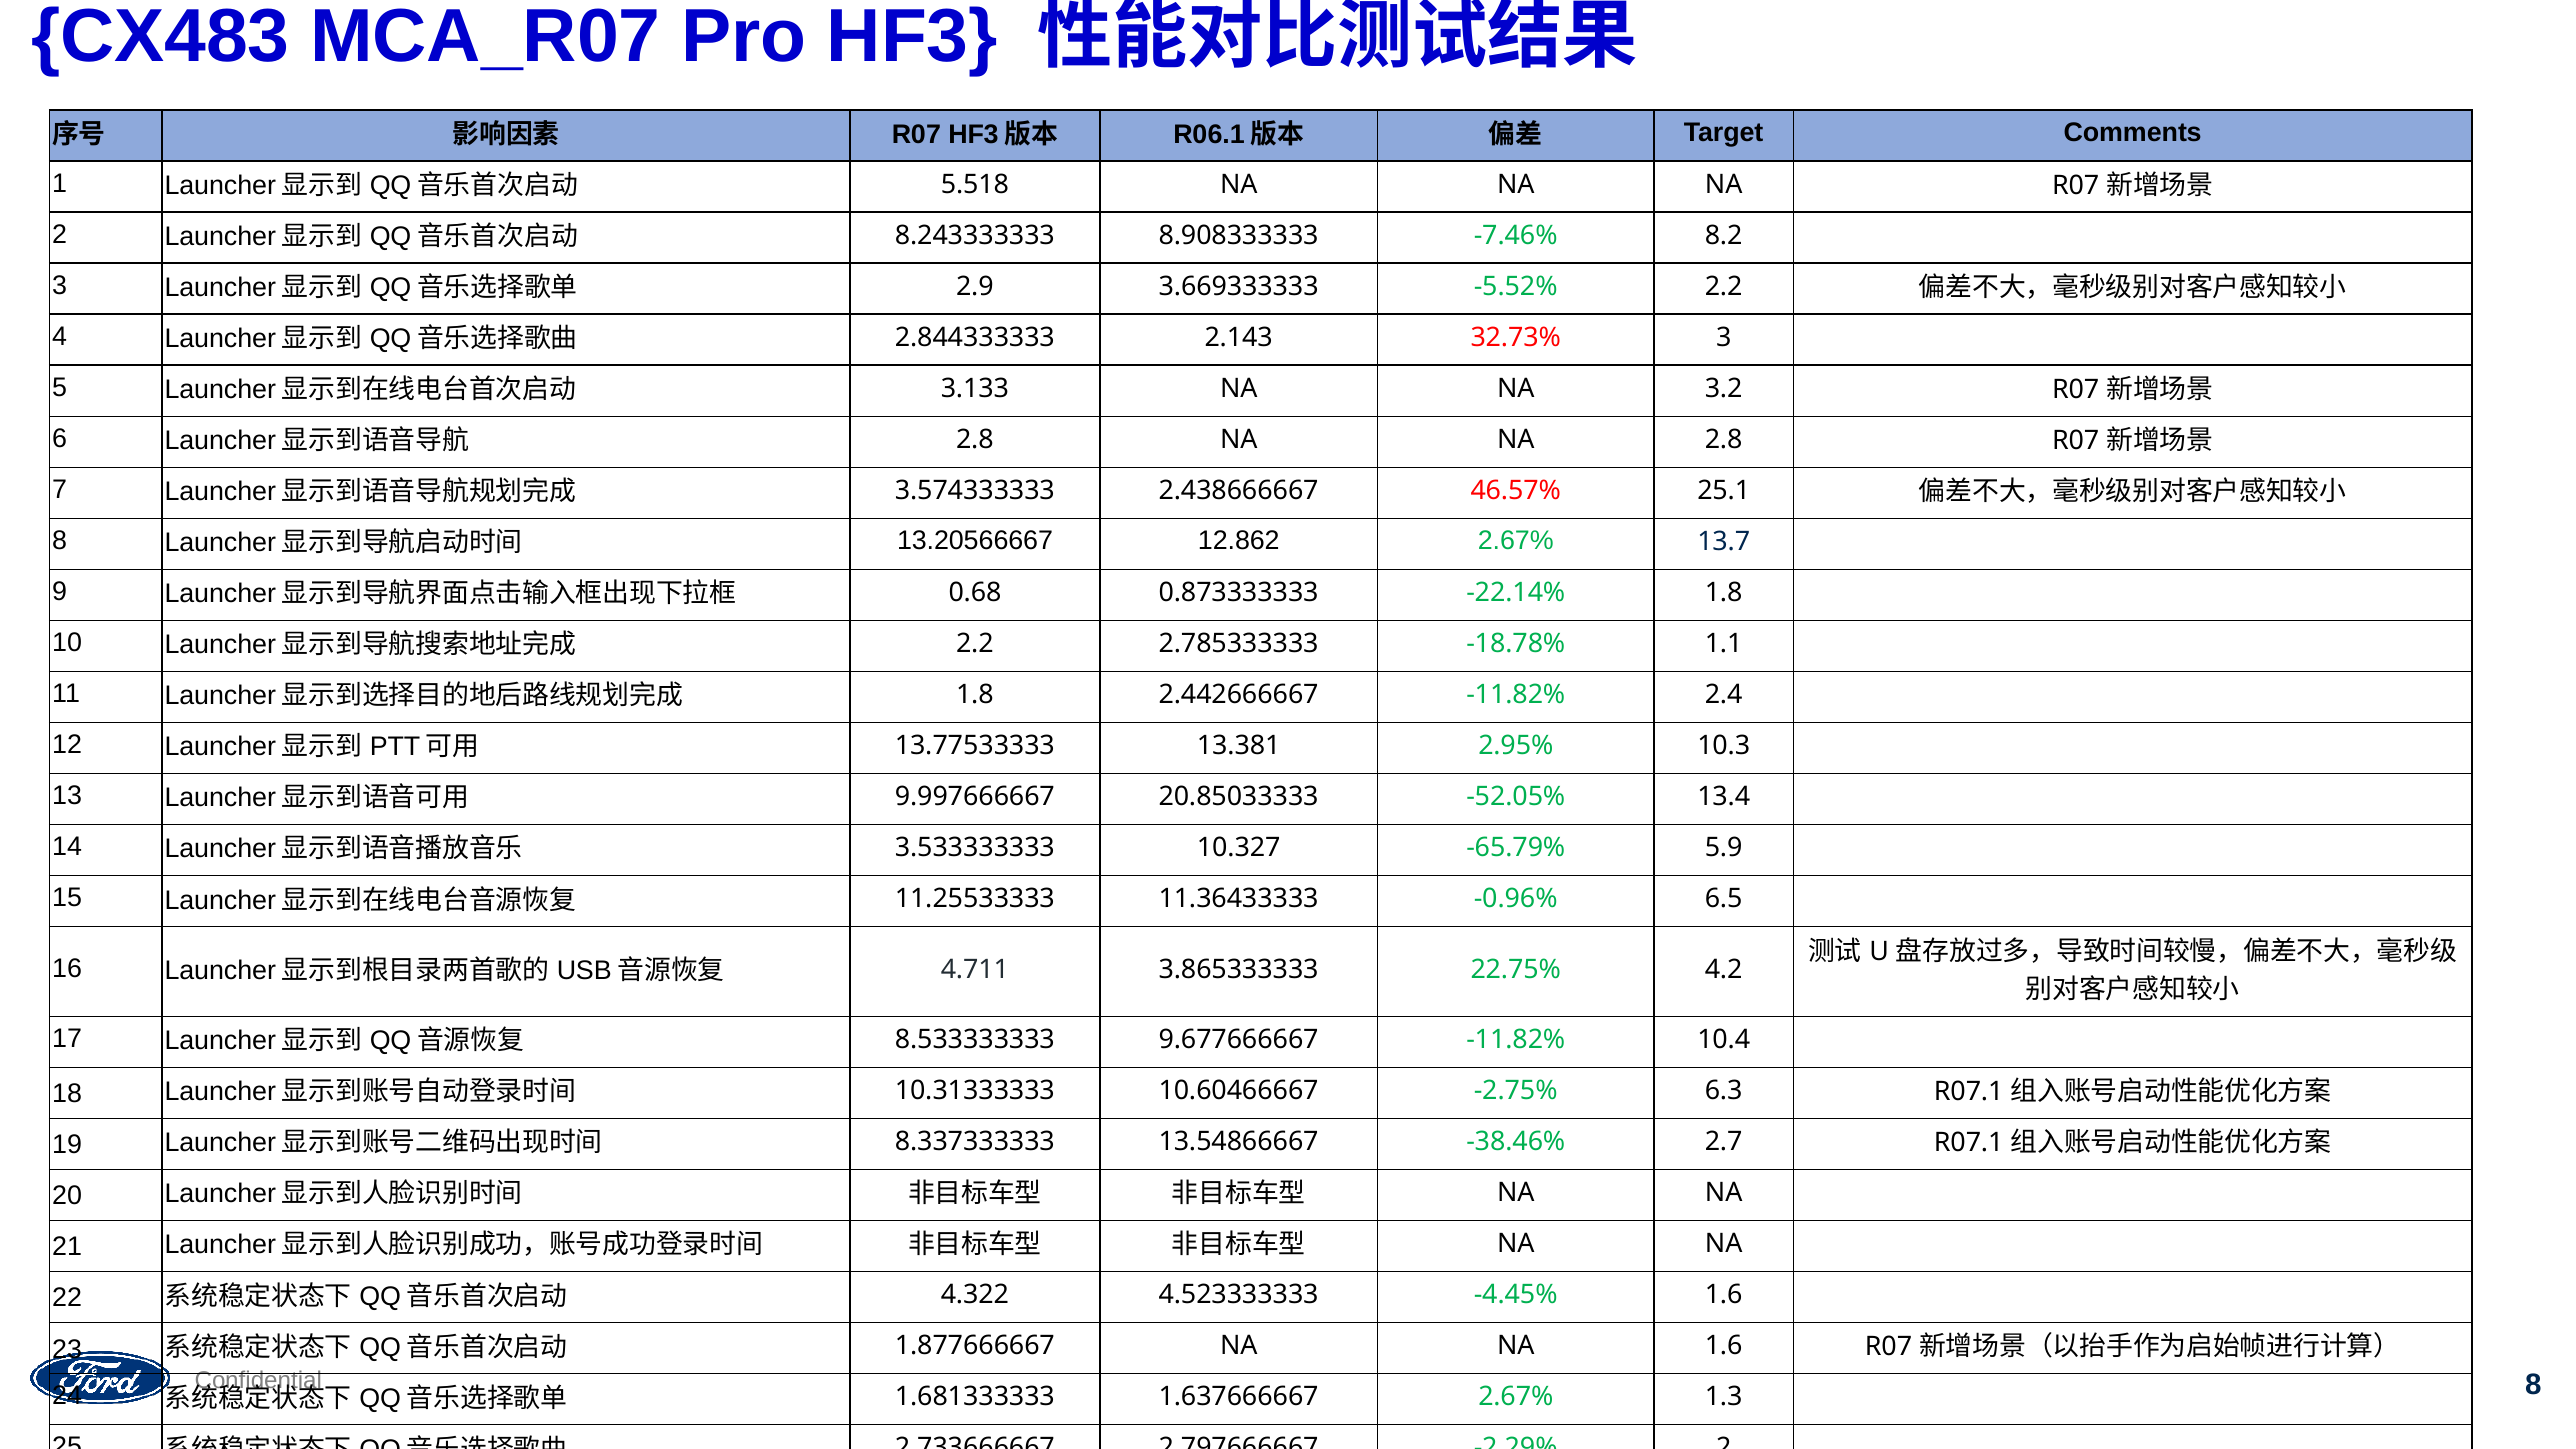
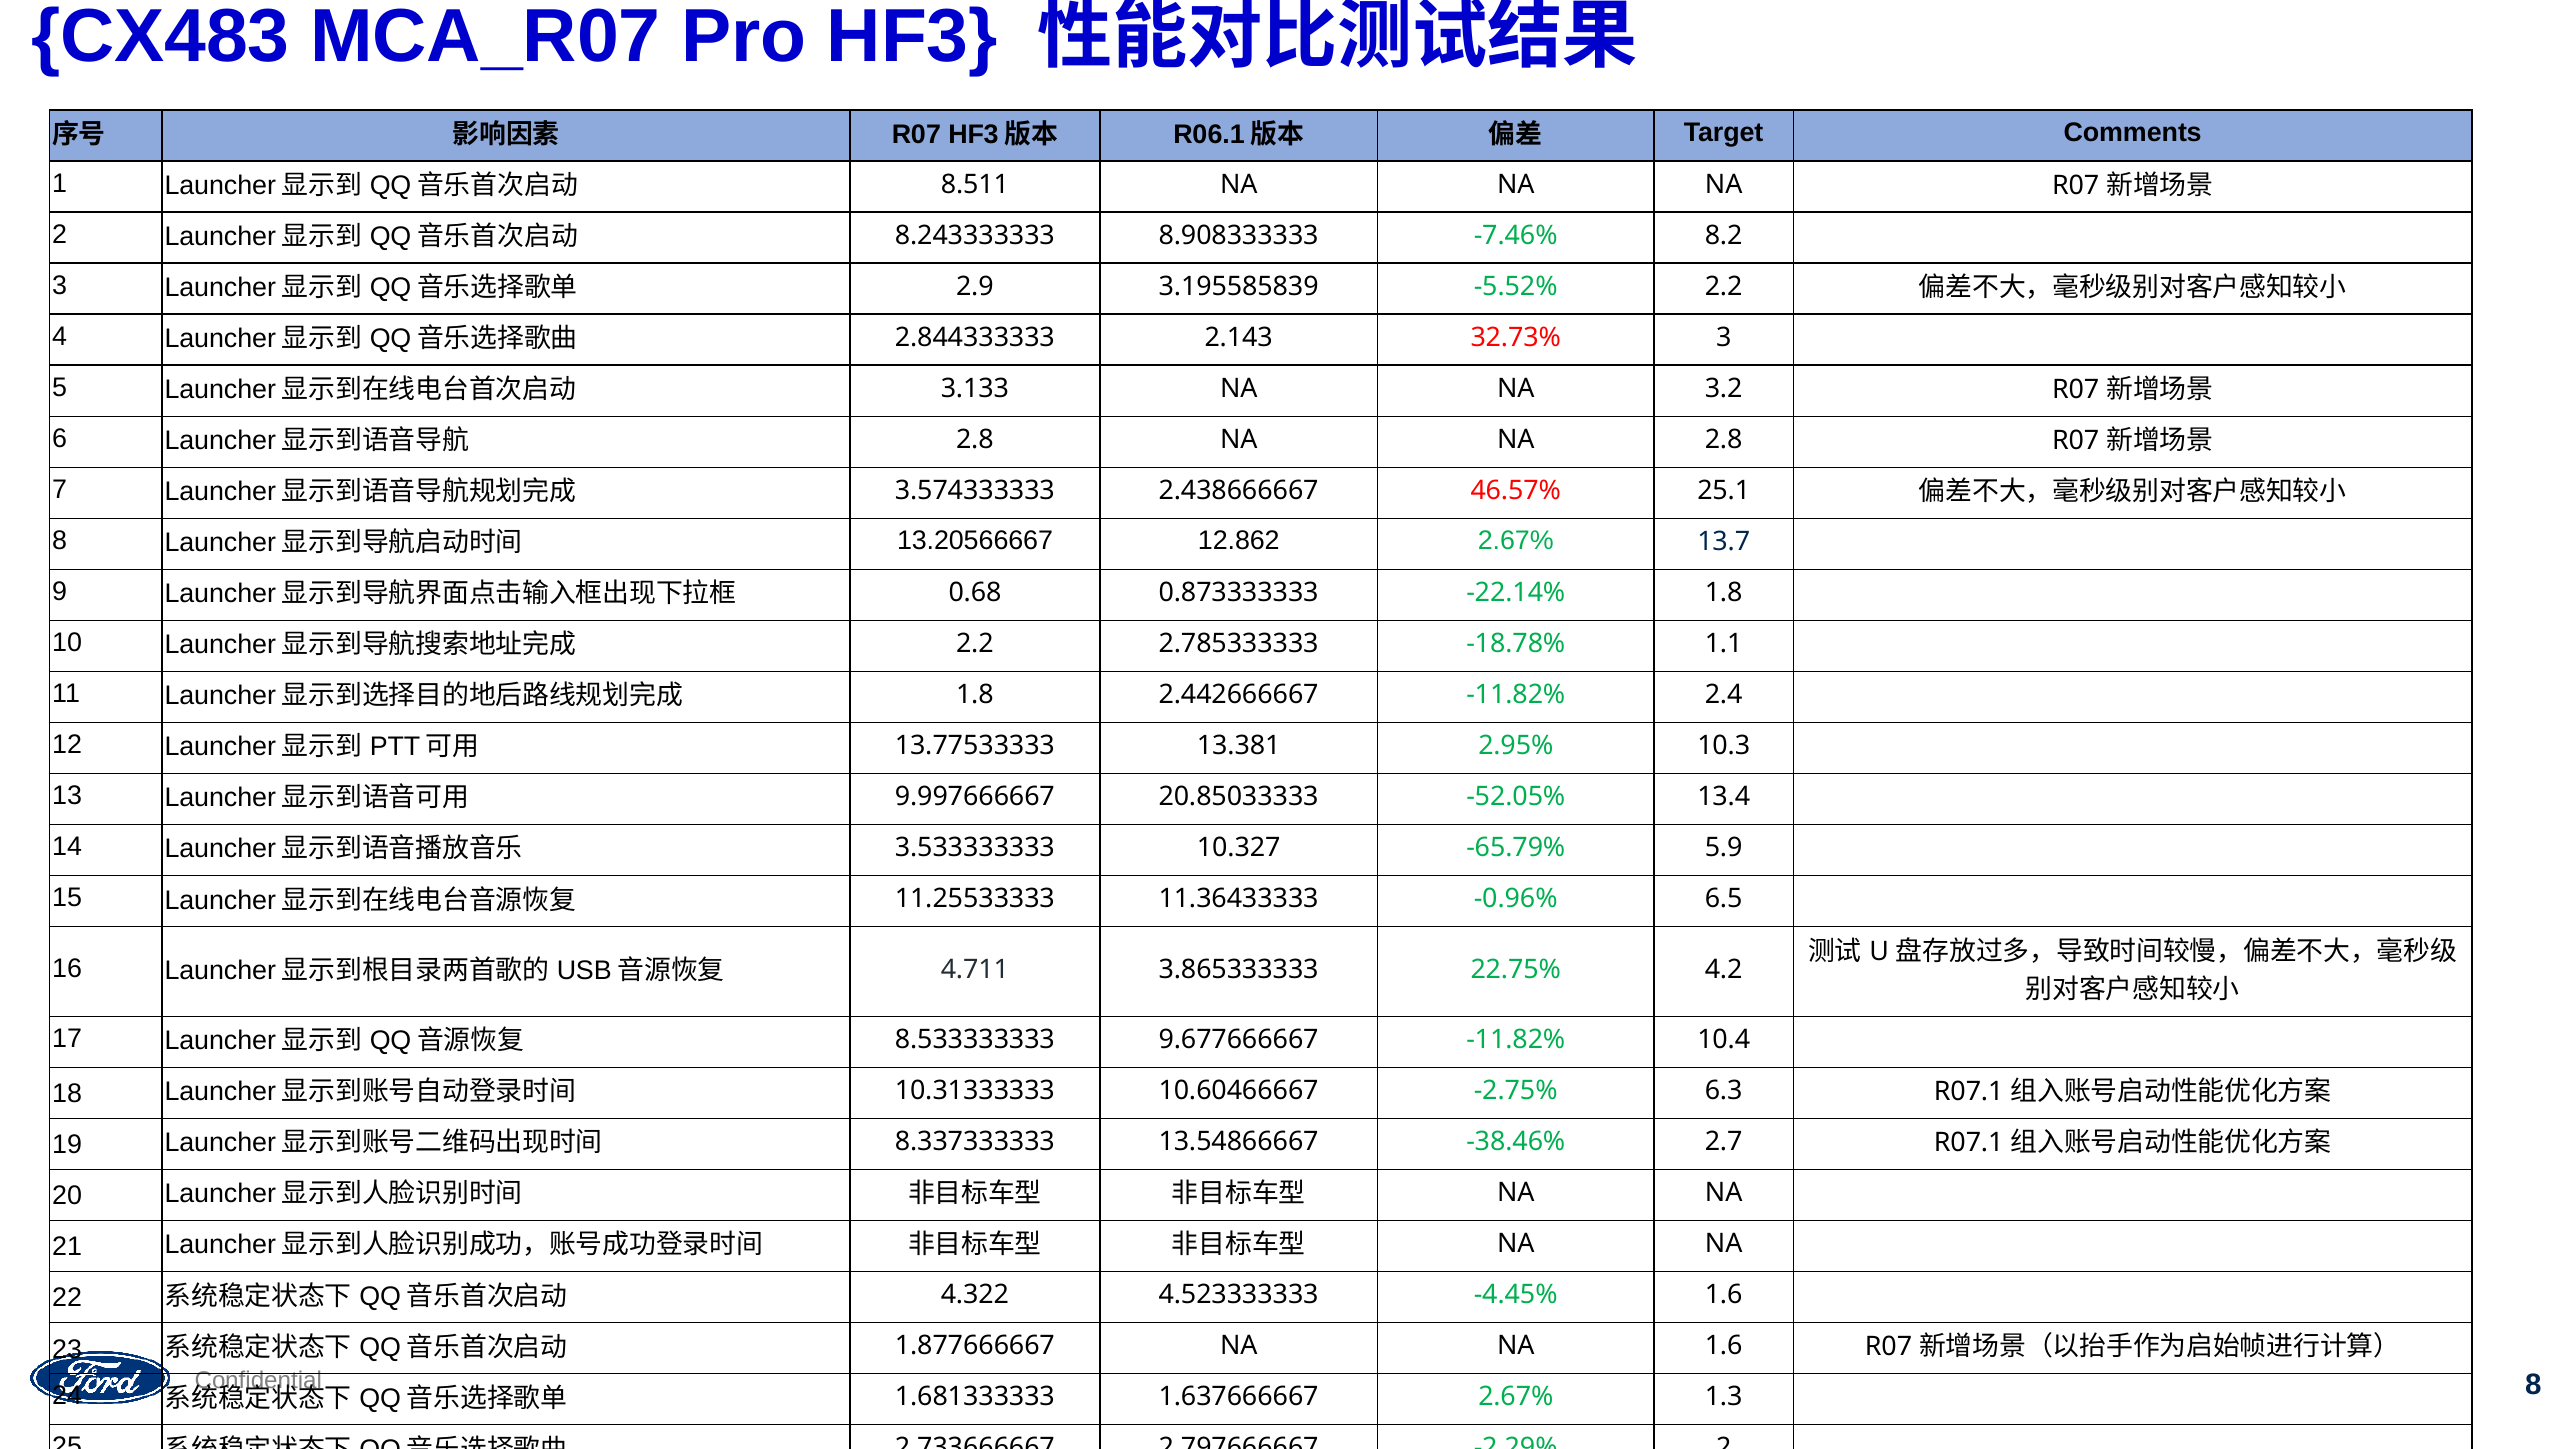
5.518: 5.518 -> 8.511
3.669333333: 3.669333333 -> 3.195585839
